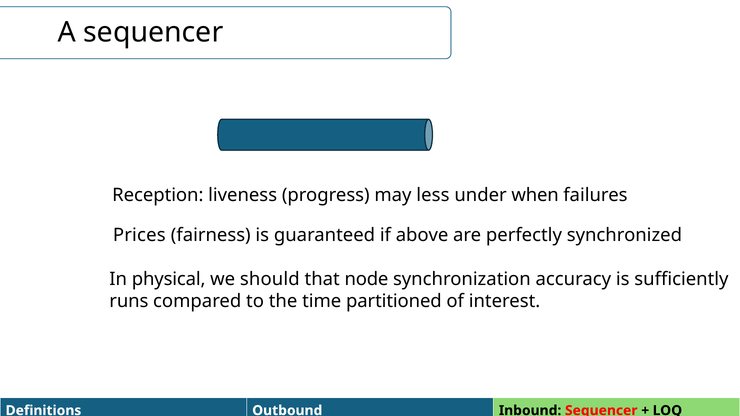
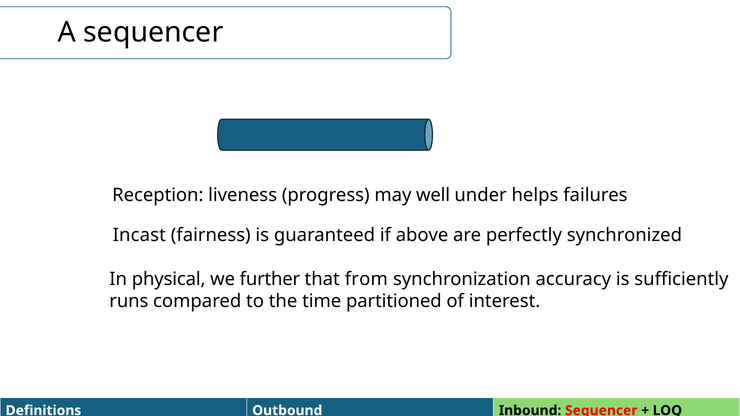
less: less -> well
when: when -> helps
Prices: Prices -> Incast
should: should -> further
node: node -> from
